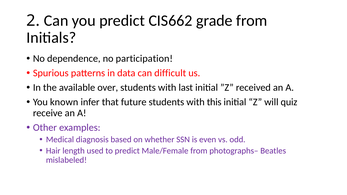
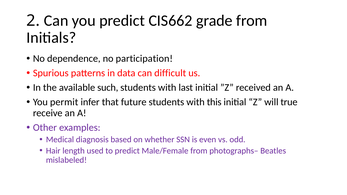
over: over -> such
known: known -> permit
quiz: quiz -> true
